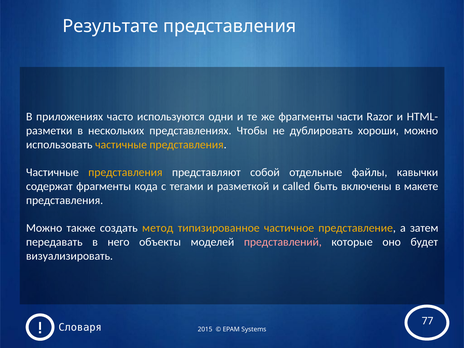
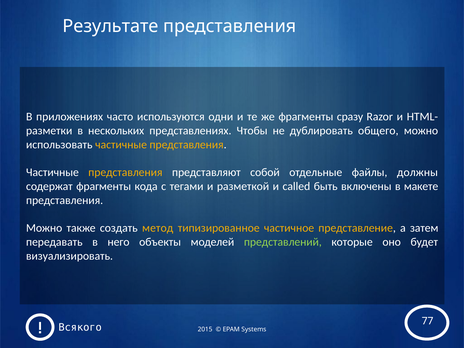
части: части -> сразу
хороши: хороши -> общего
кавычки: кавычки -> должны
представлений colour: pink -> light green
Словаря: Словаря -> Всякого
